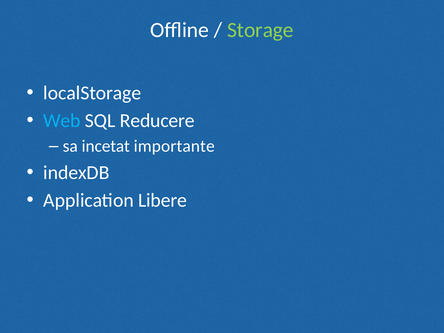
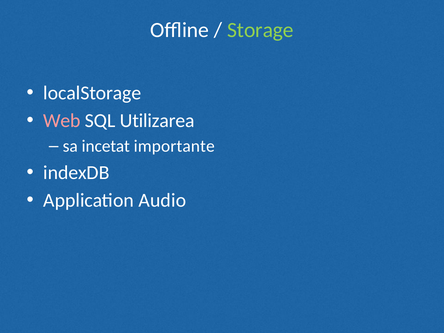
Web colour: light blue -> pink
Reducere: Reducere -> Utilizarea
Libere: Libere -> Audio
